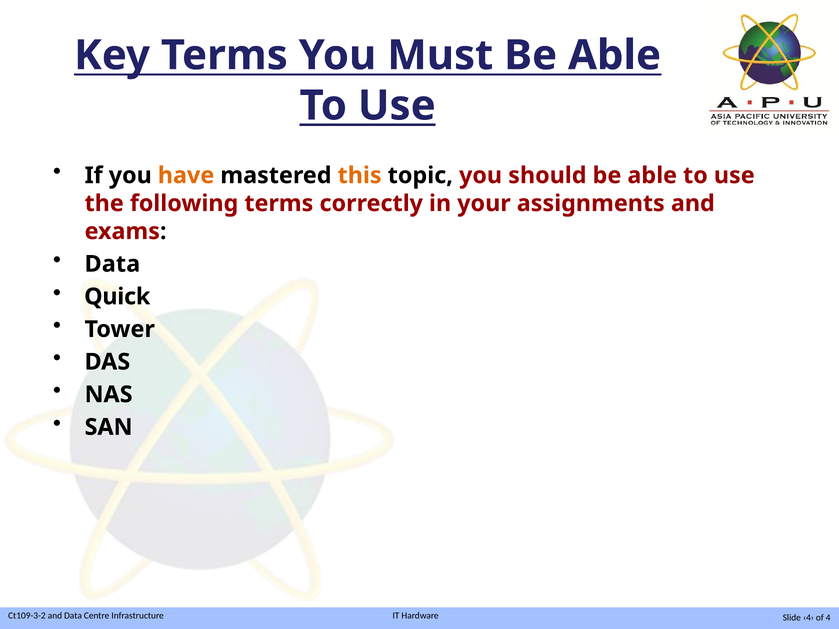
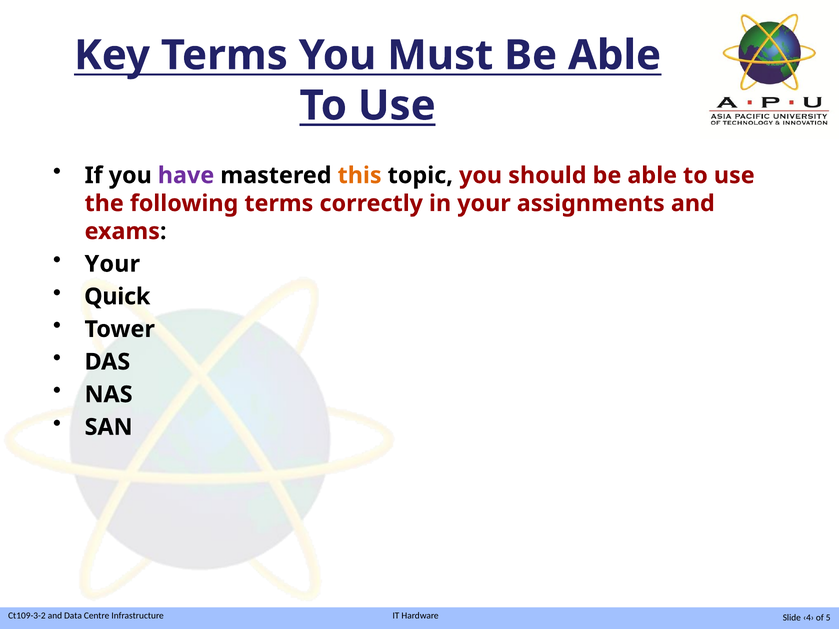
have colour: orange -> purple
Data at (112, 264): Data -> Your
4: 4 -> 5
